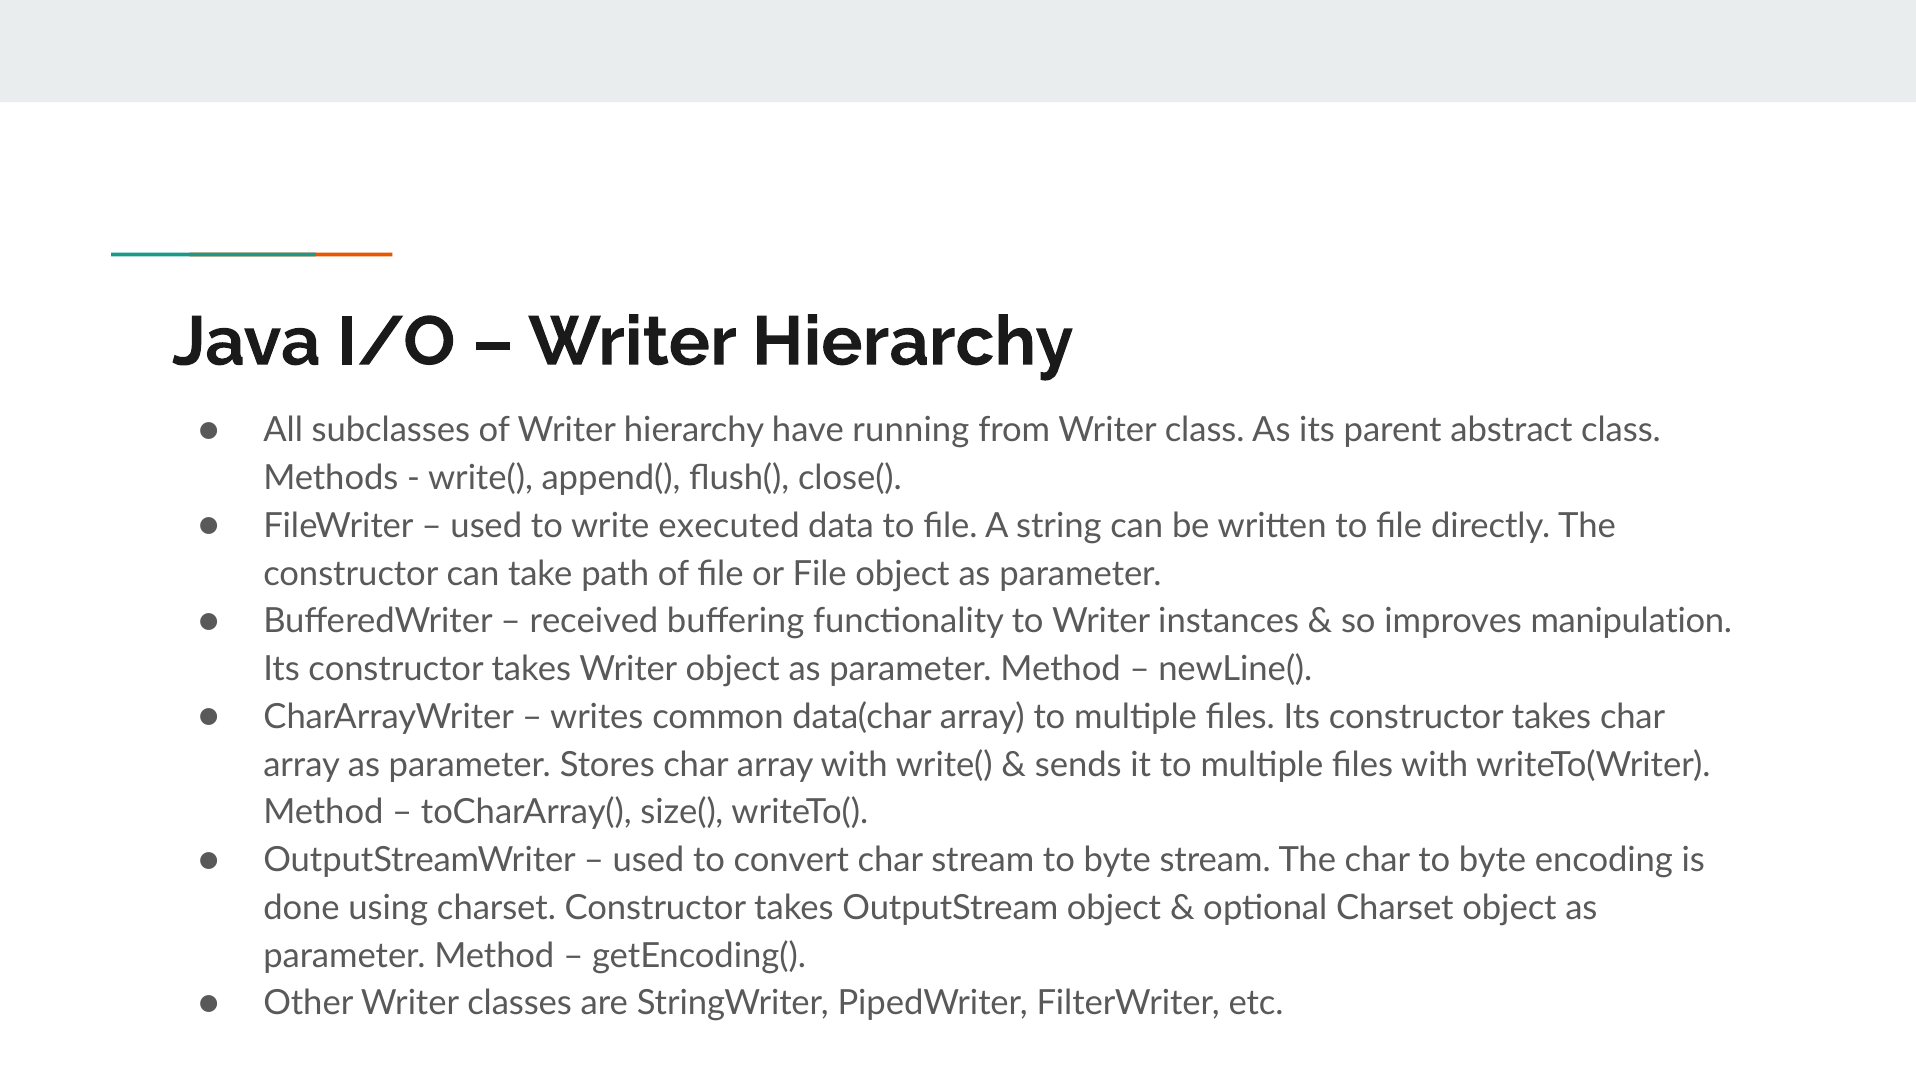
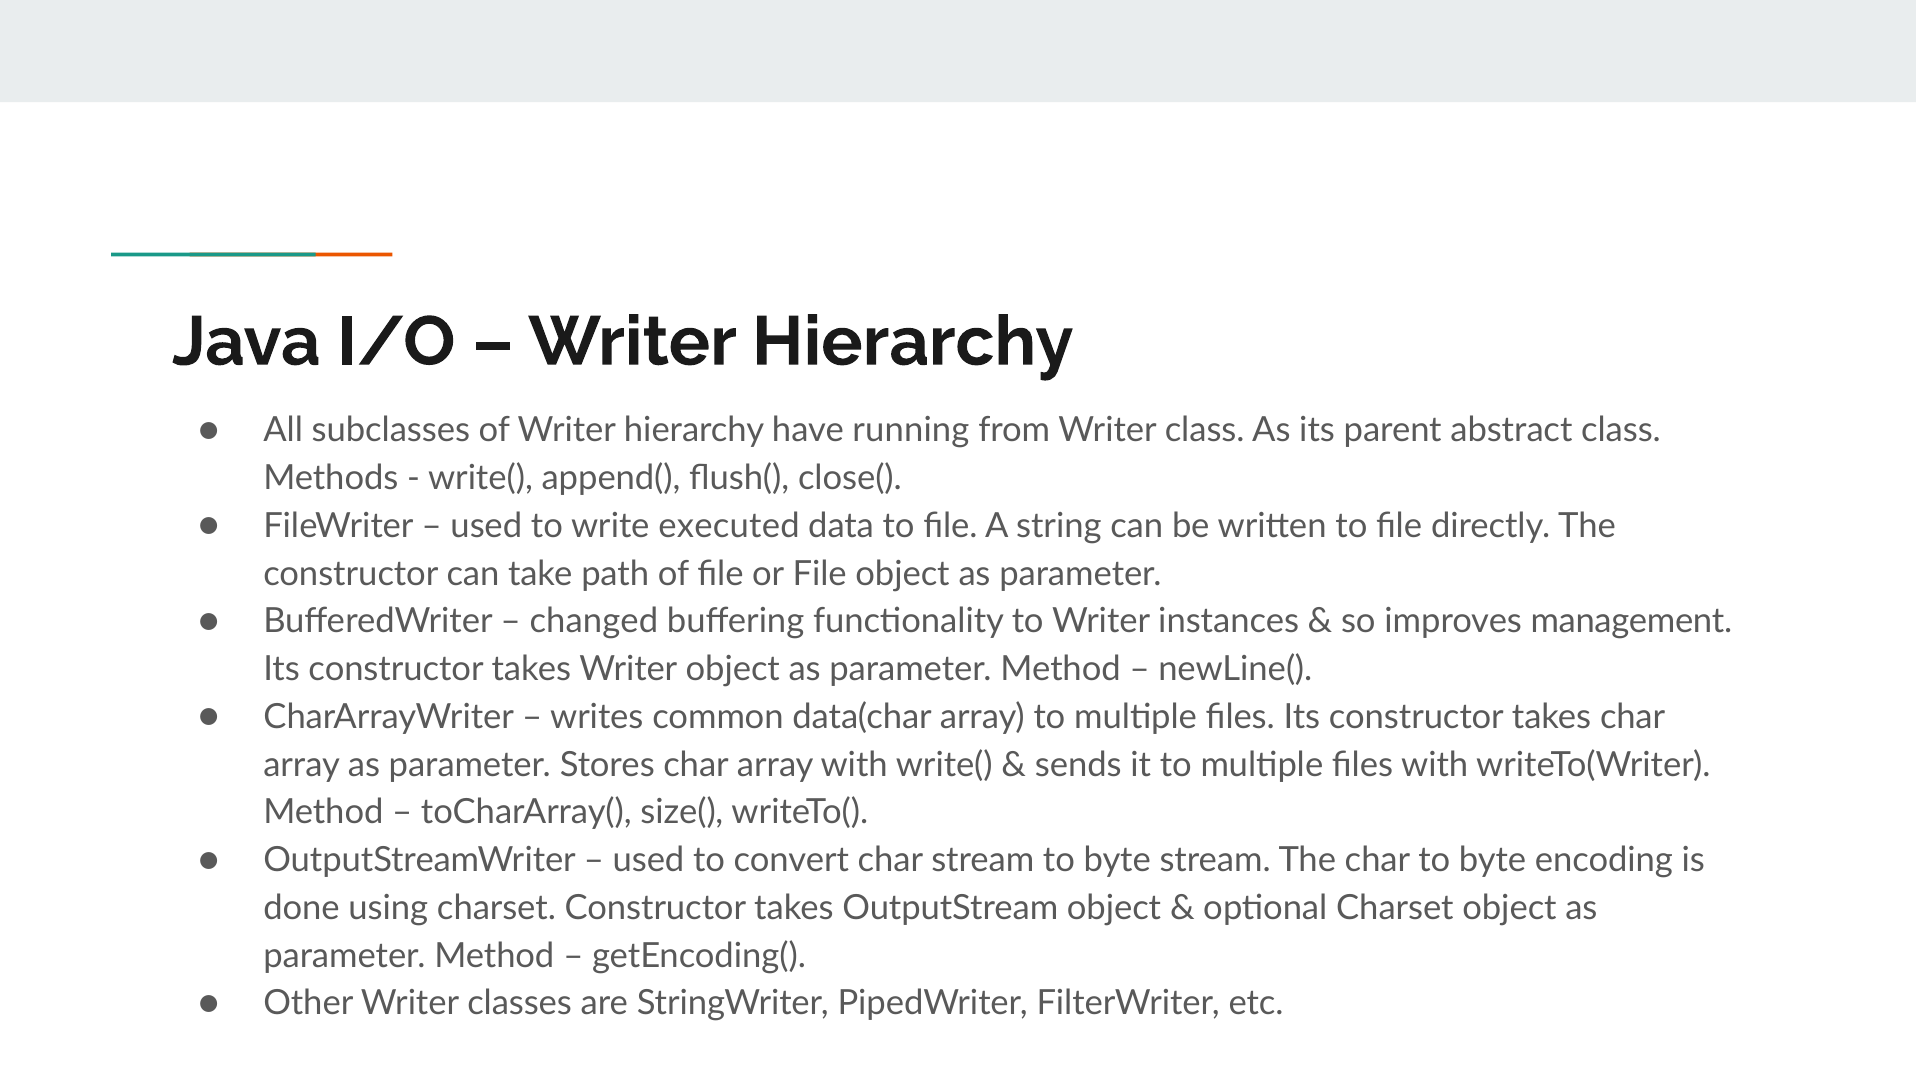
received: received -> changed
manipulation: manipulation -> management
